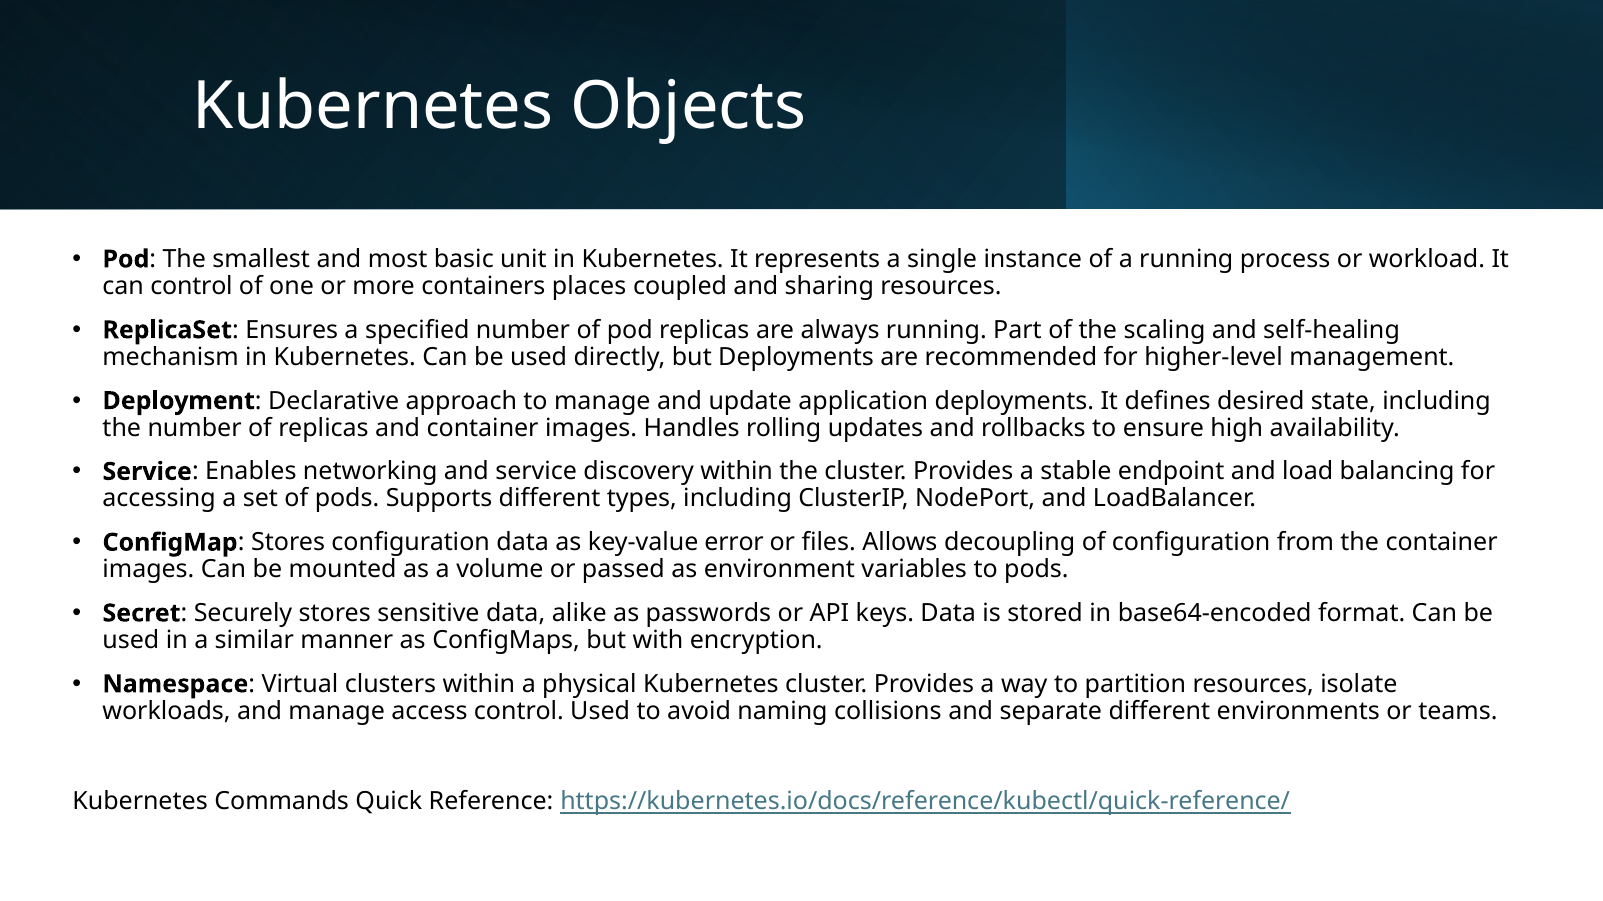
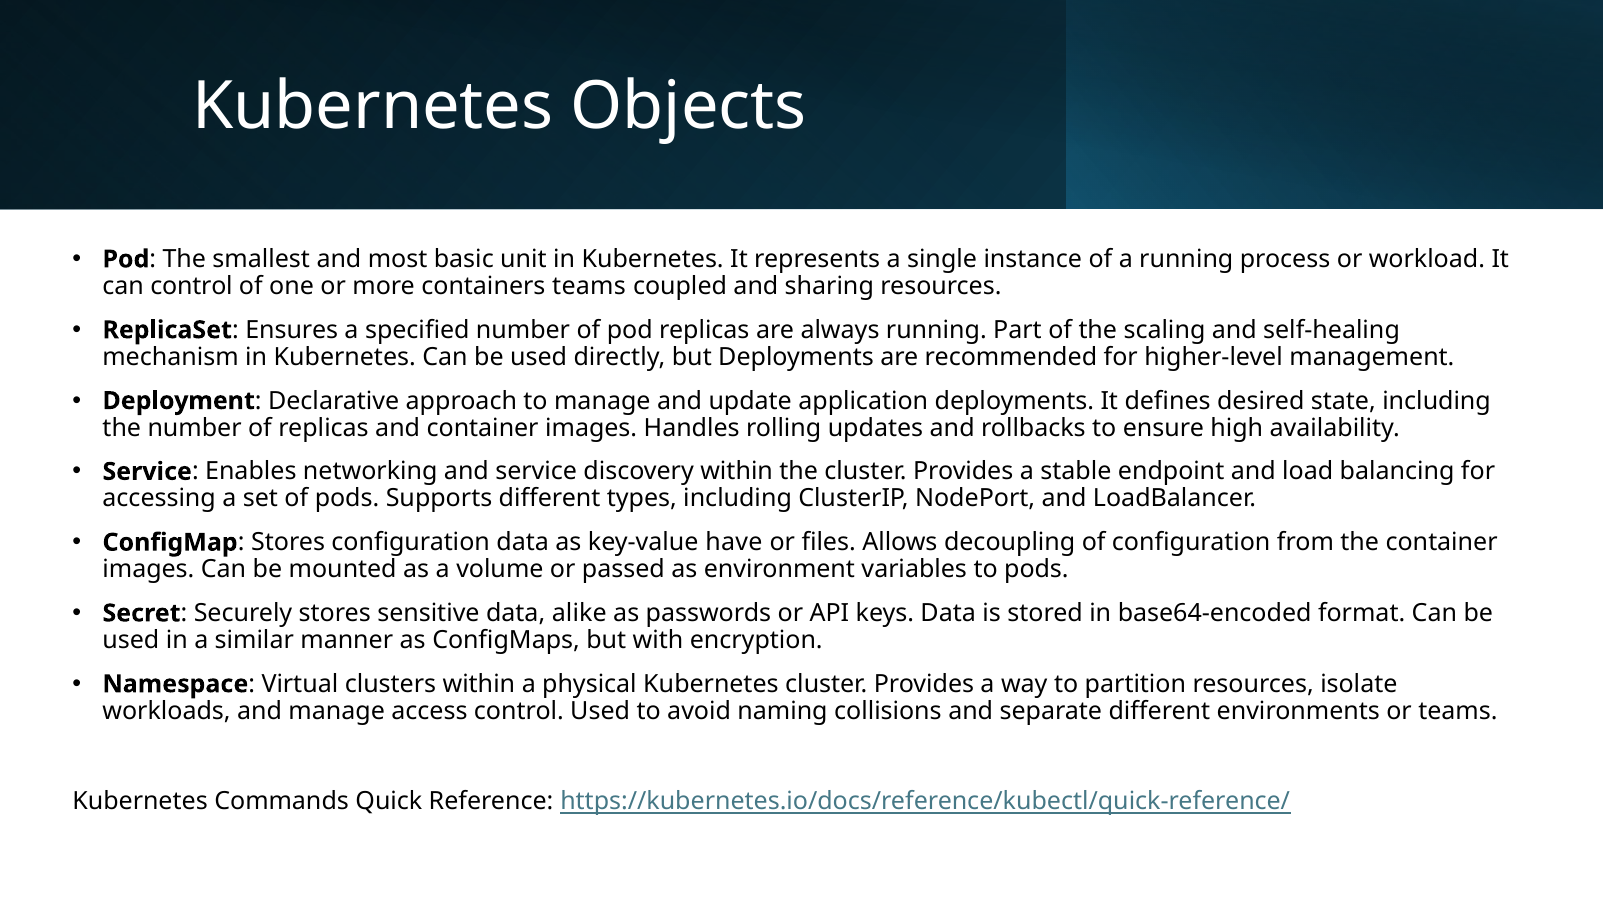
containers places: places -> teams
error: error -> have
